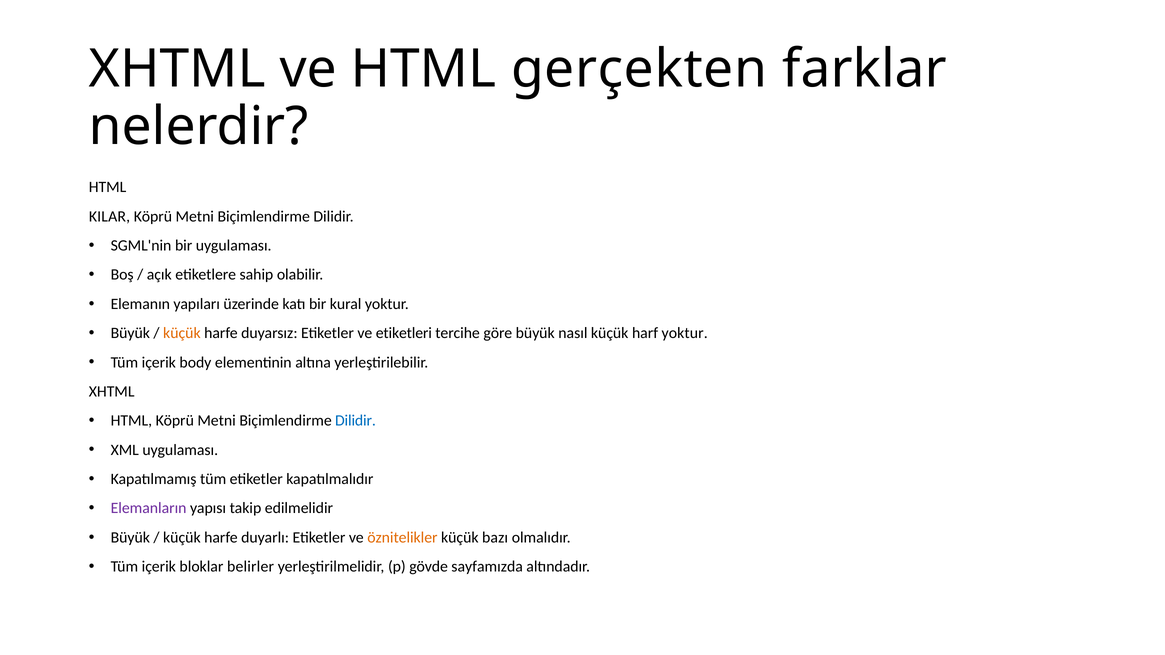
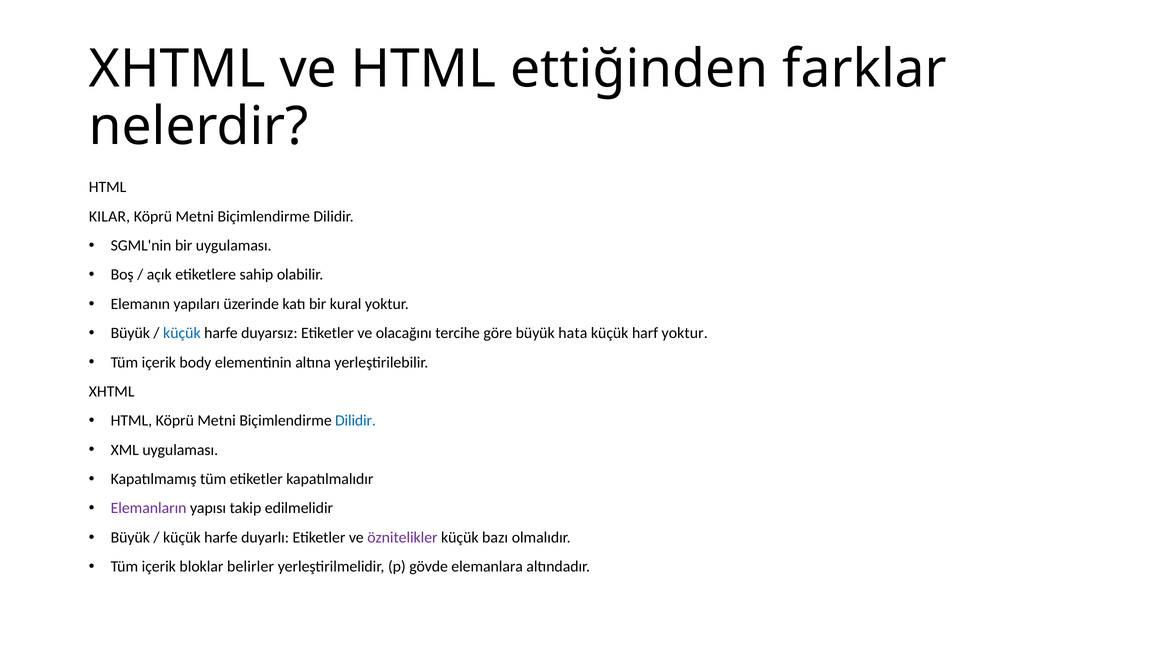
gerçekten: gerçekten -> ettiğinden
küçük at (182, 333) colour: orange -> blue
etiketleri: etiketleri -> olacağını
nasıl: nasıl -> hata
öznitelikler colour: orange -> purple
sayfamızda: sayfamızda -> elemanlara
